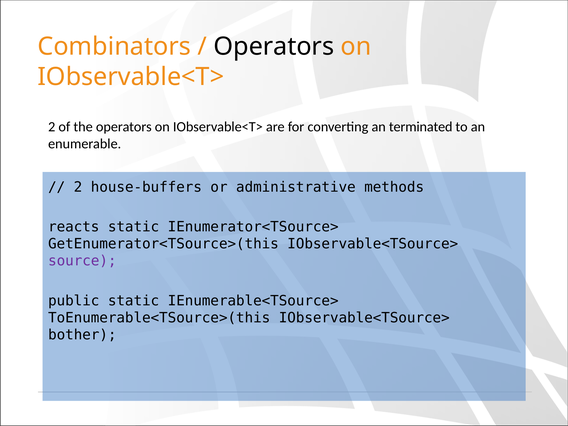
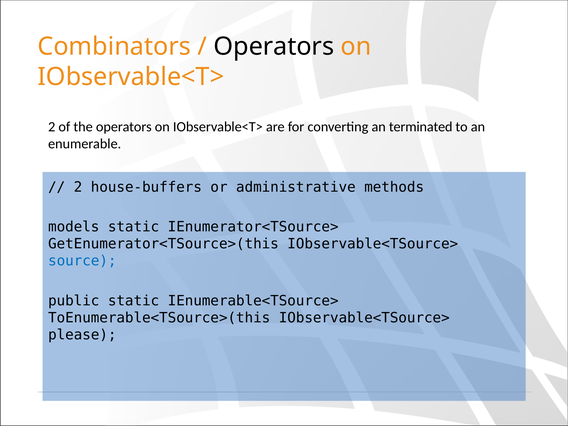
reacts: reacts -> models
source colour: purple -> blue
bother: bother -> please
